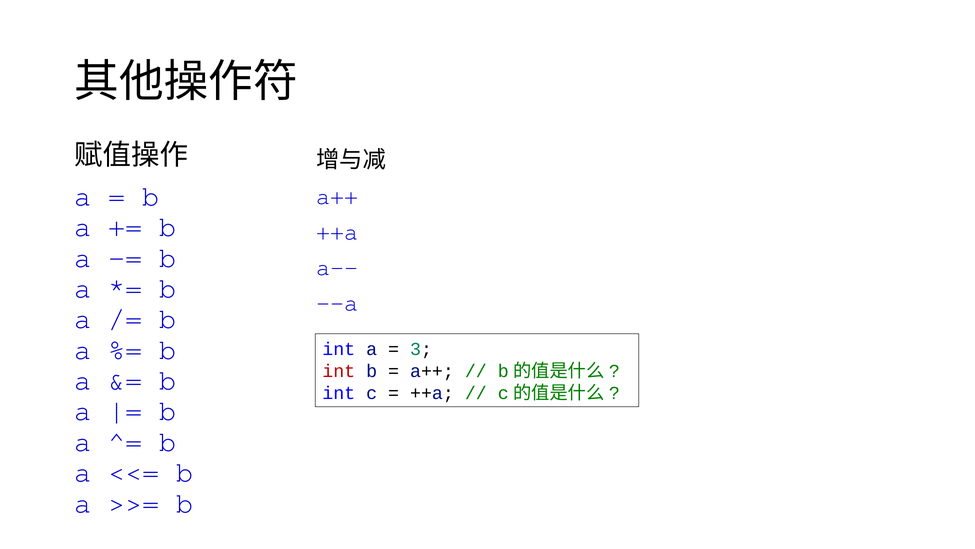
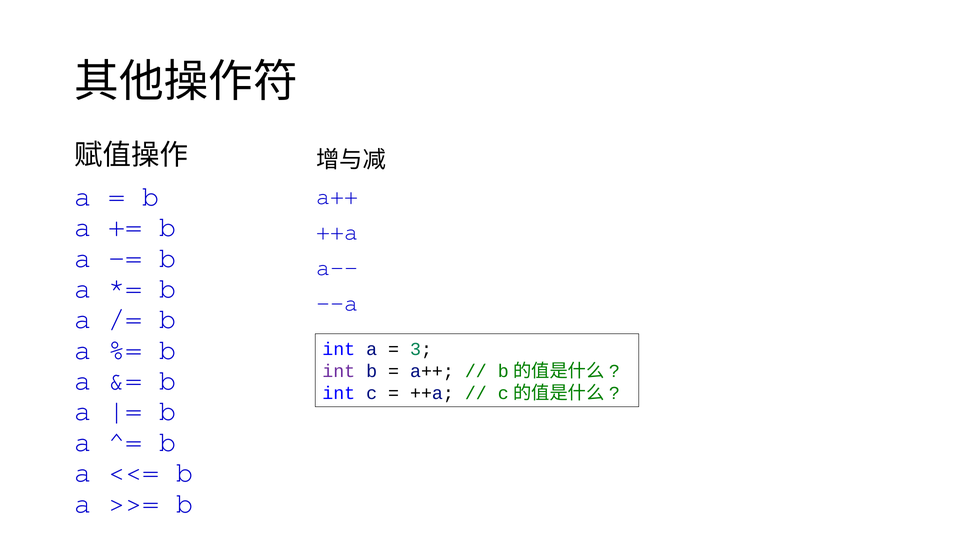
int at (339, 371) colour: red -> purple
